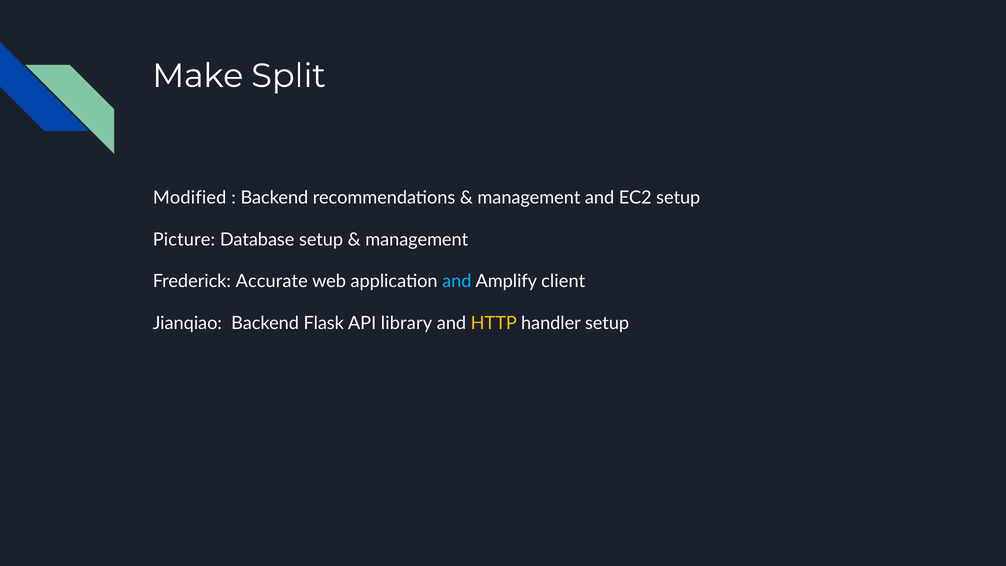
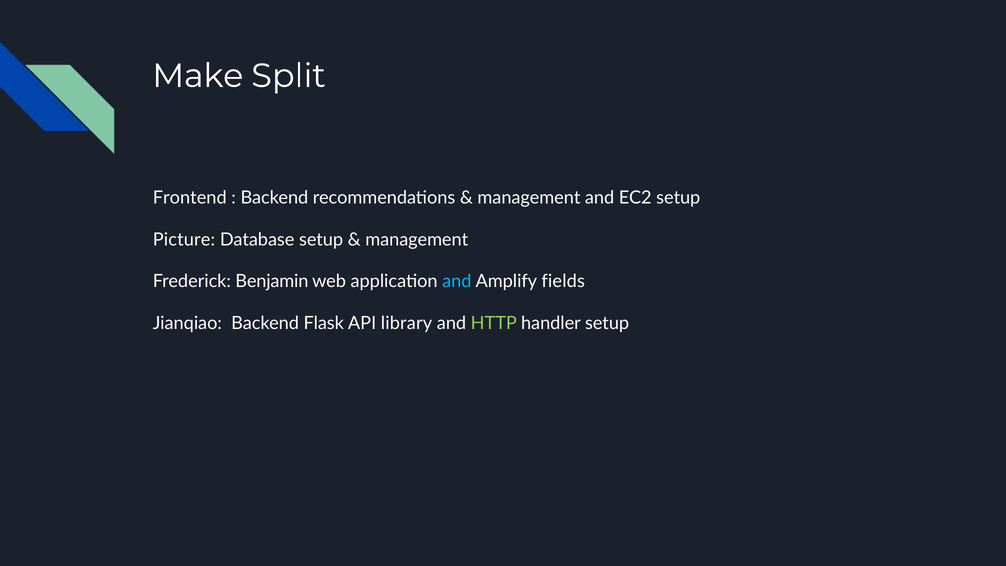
Modified: Modified -> Frontend
Accurate: Accurate -> Benjamin
client: client -> fields
HTTP colour: yellow -> light green
